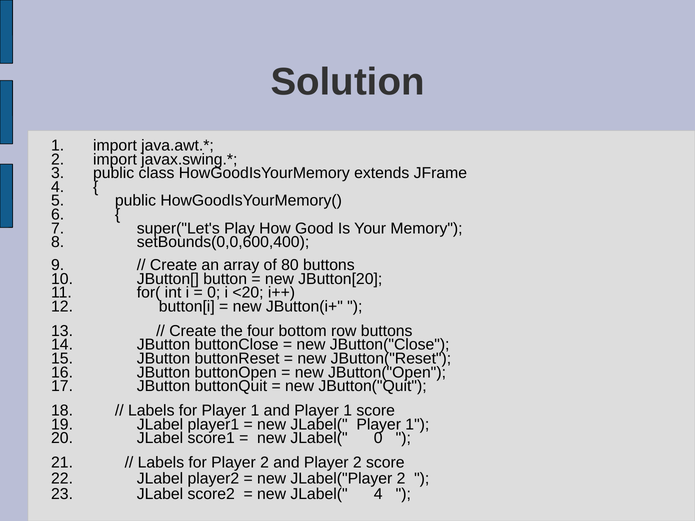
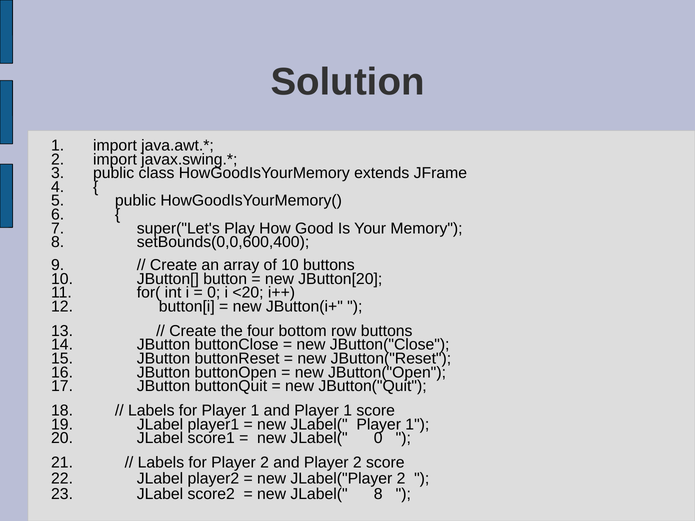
of 80: 80 -> 10
JLabel( 4: 4 -> 8
